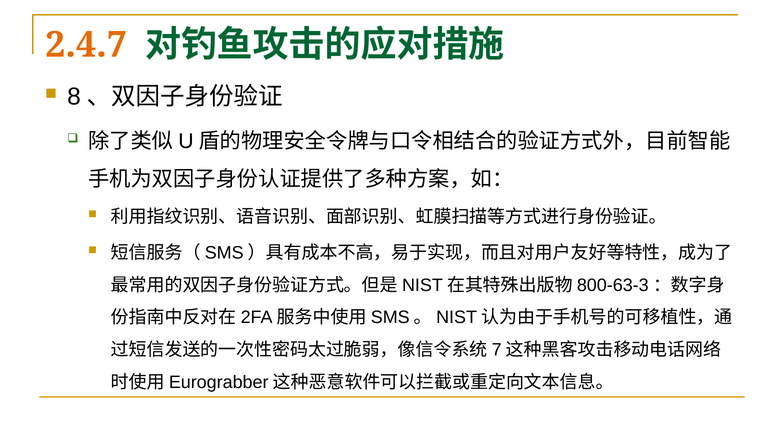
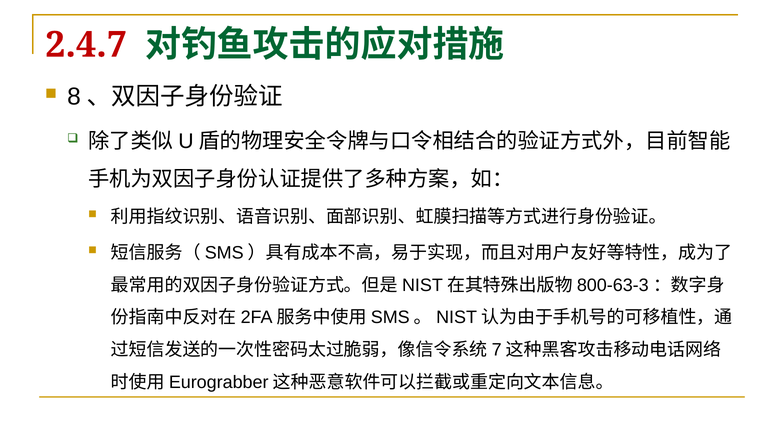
2.4.7 colour: orange -> red
